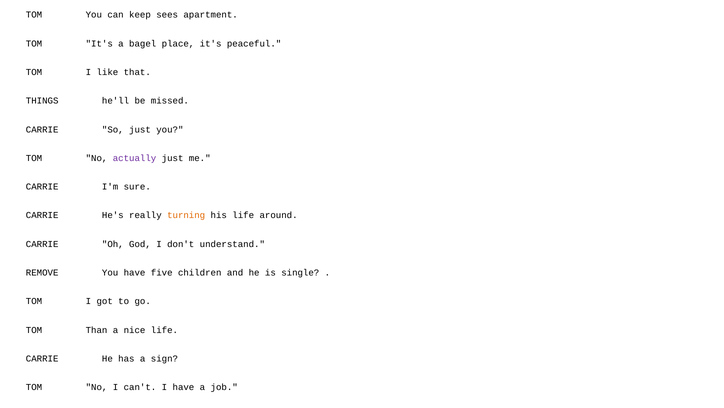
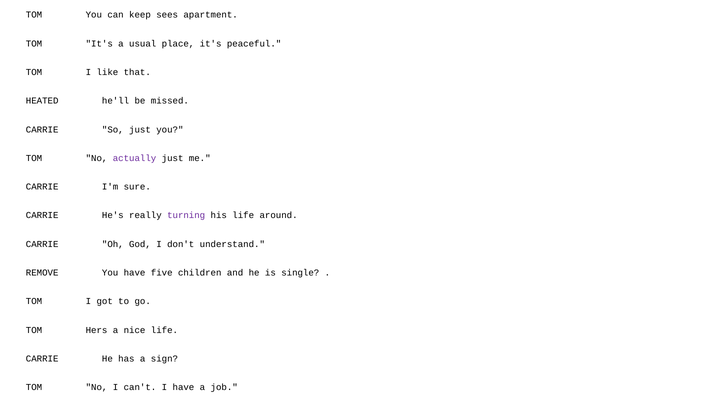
bagel: bagel -> usual
THINGS: THINGS -> HEATED
turning colour: orange -> purple
Than: Than -> Hers
